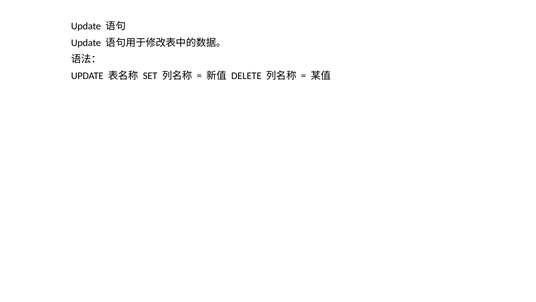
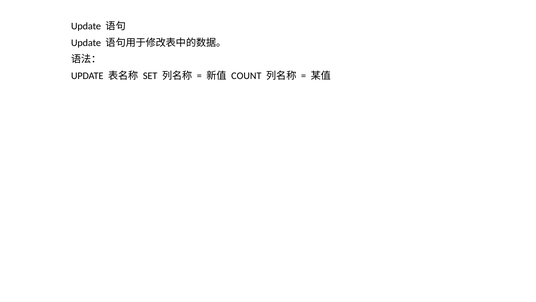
DELETE: DELETE -> COUNT
